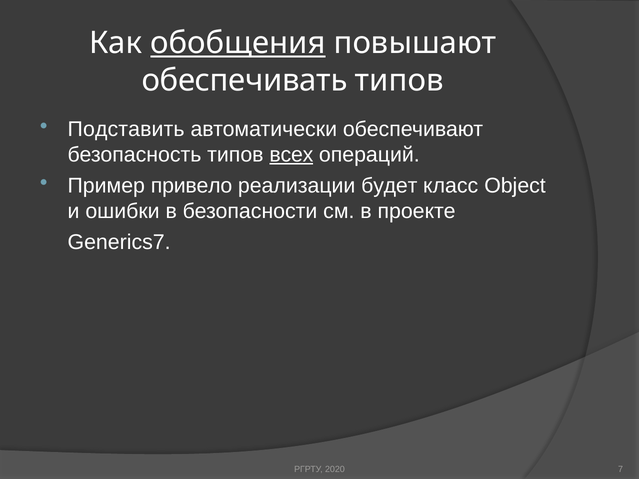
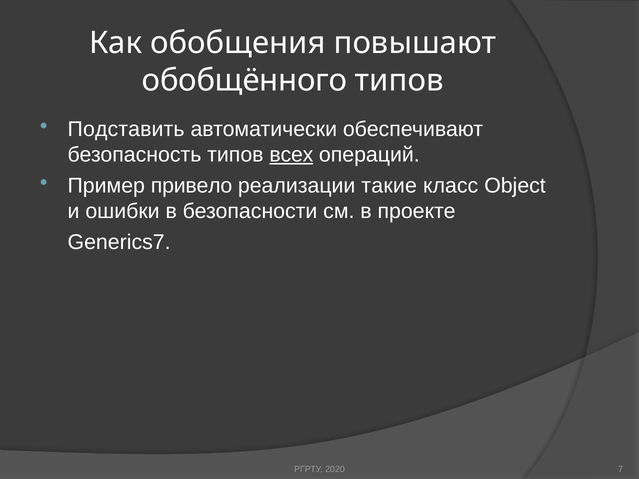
обобщения underline: present -> none
обеспечивать: обеспечивать -> обобщённого
будет: будет -> такие
